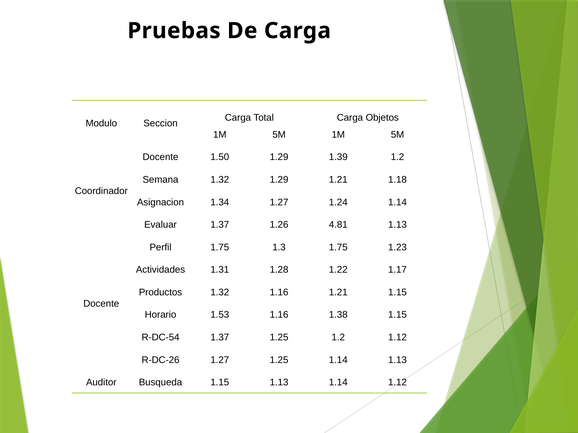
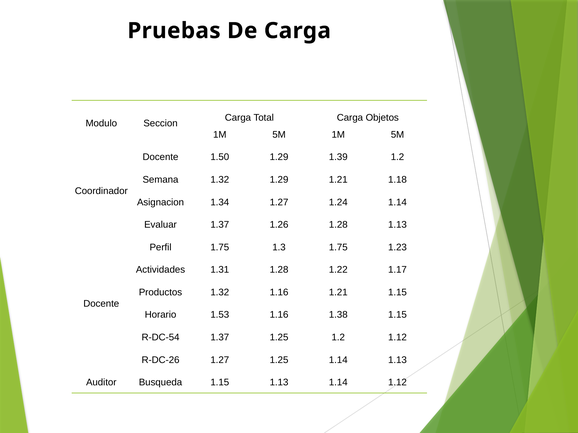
1.26 4.81: 4.81 -> 1.28
